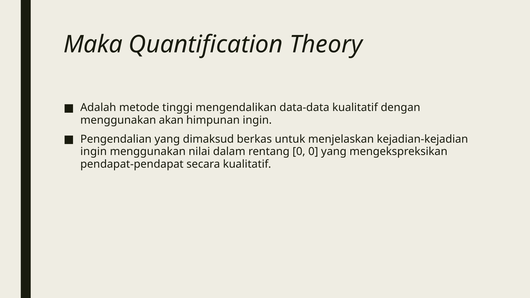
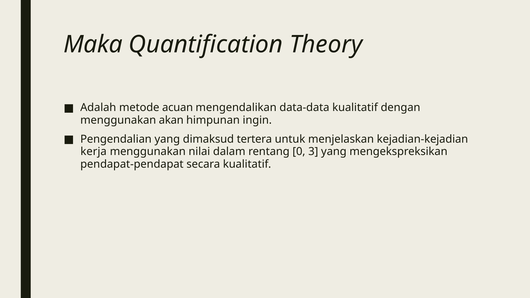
tinggi: tinggi -> acuan
berkas: berkas -> tertera
ingin at (94, 152): ingin -> kerja
0 0: 0 -> 3
